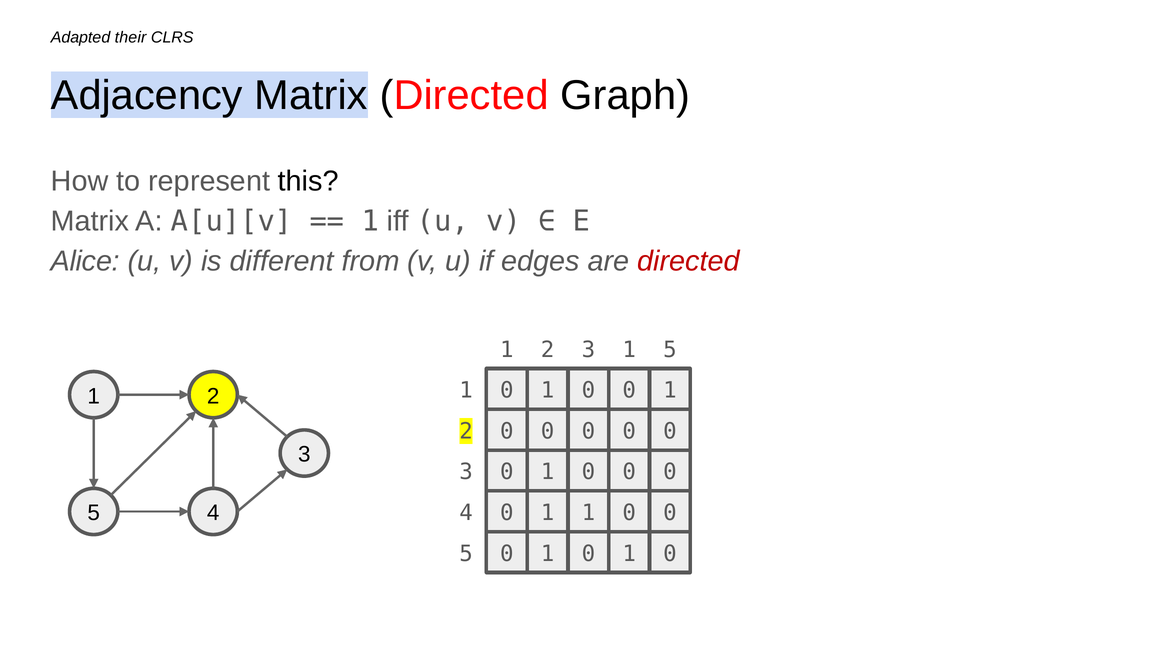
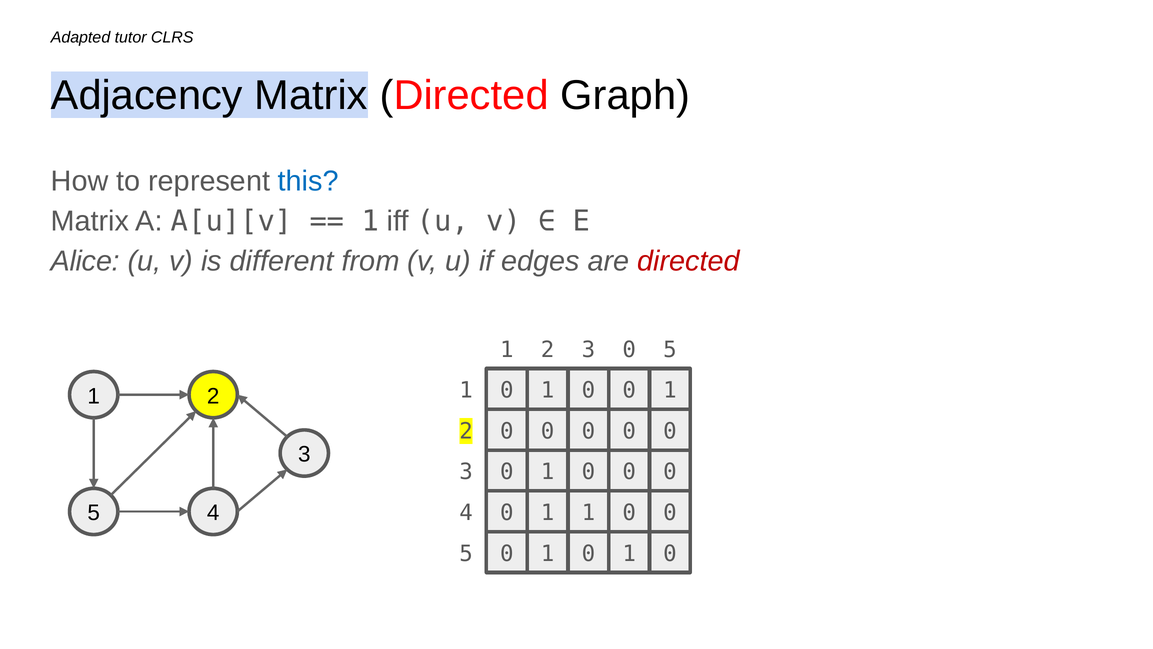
their: their -> tutor
this colour: black -> blue
3 1: 1 -> 0
